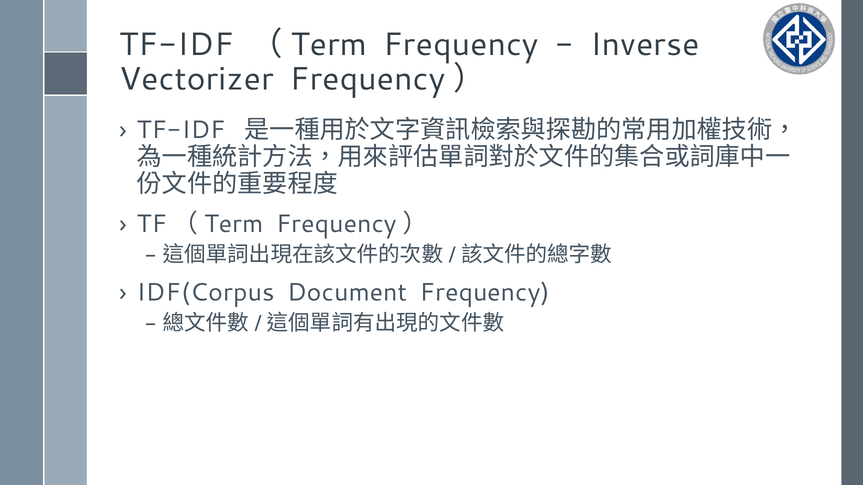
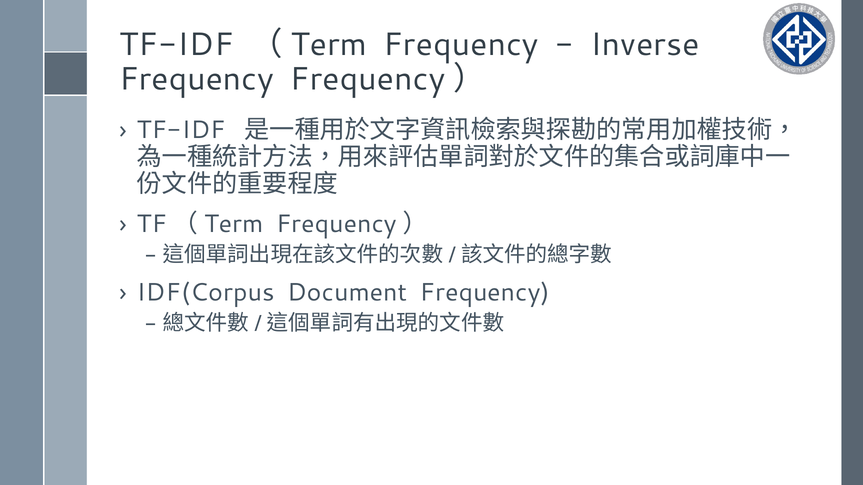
Vectorizer at (197, 79): Vectorizer -> Frequency
